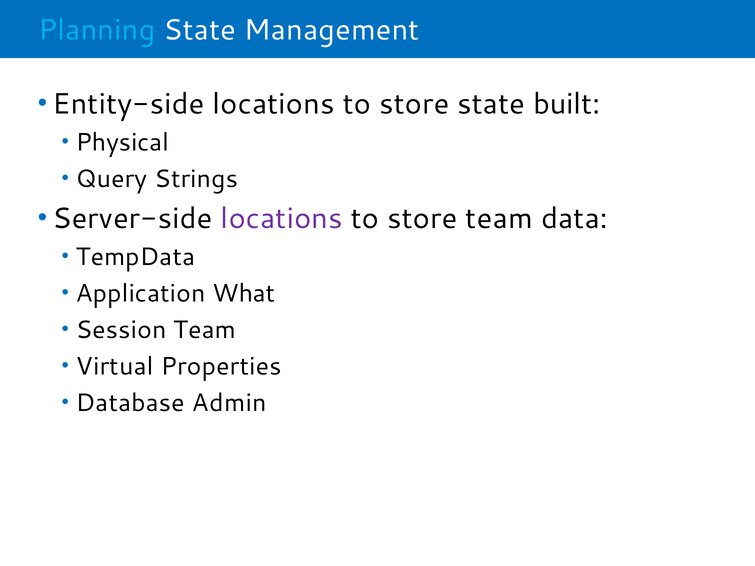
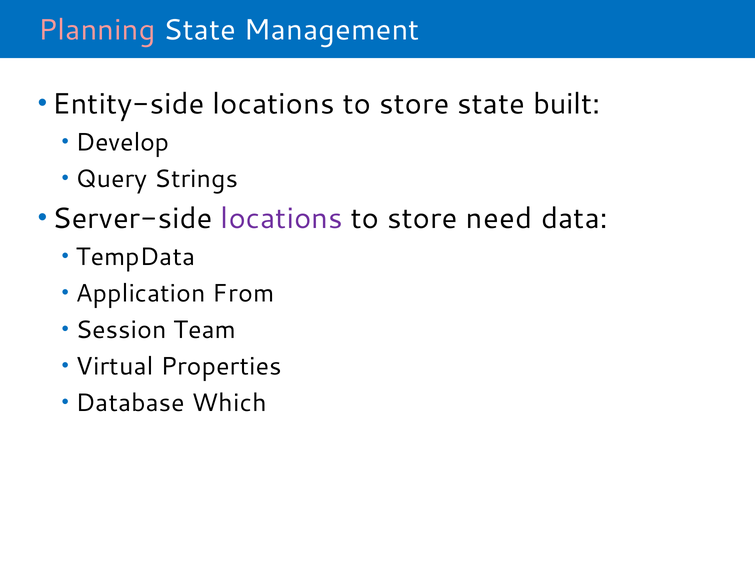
Planning colour: light blue -> pink
Physical: Physical -> Develop
store team: team -> need
What: What -> From
Admin: Admin -> Which
